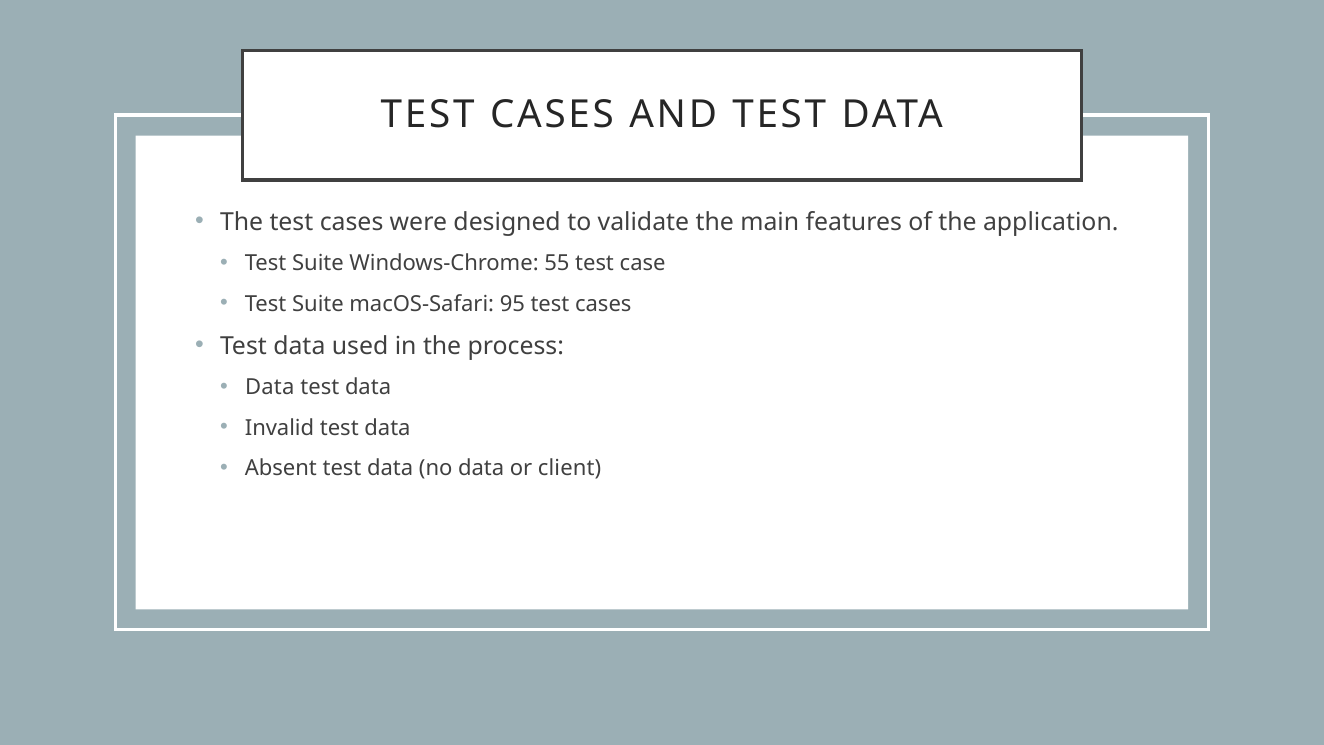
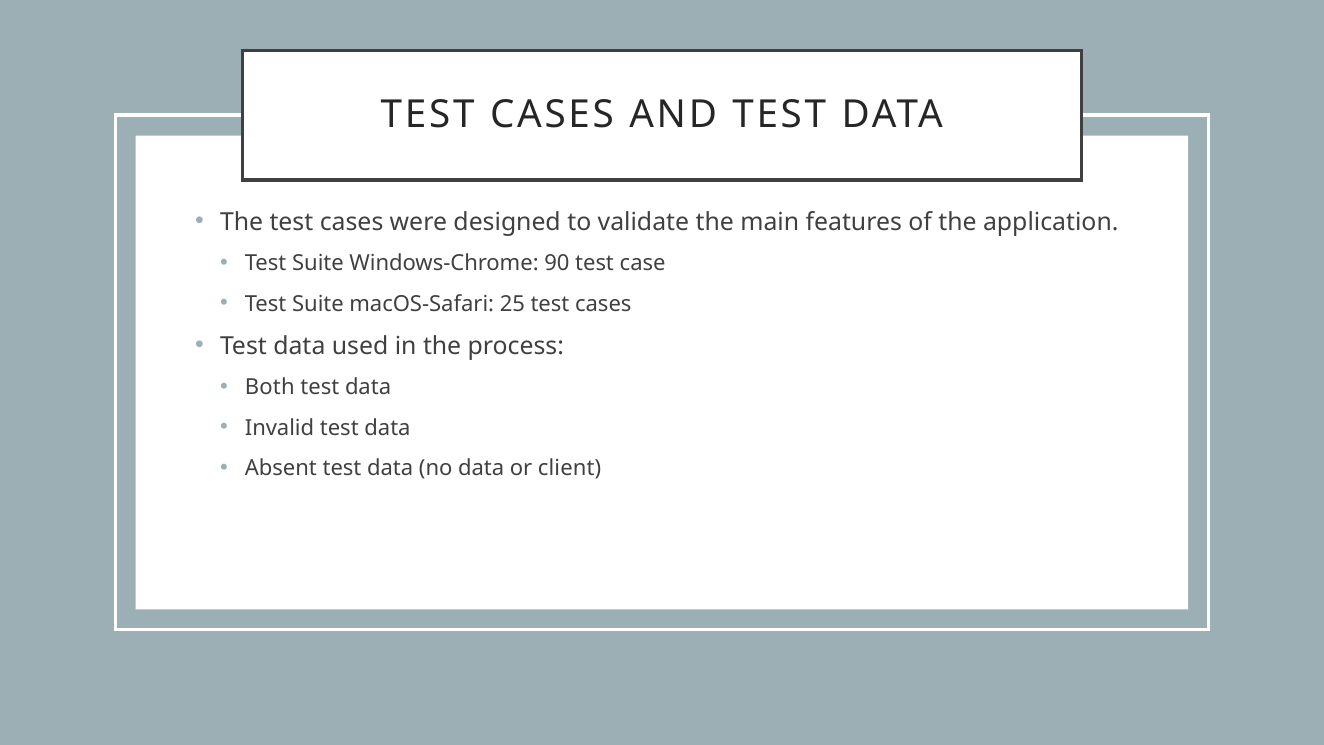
55: 55 -> 90
95: 95 -> 25
Data at (270, 388): Data -> Both
